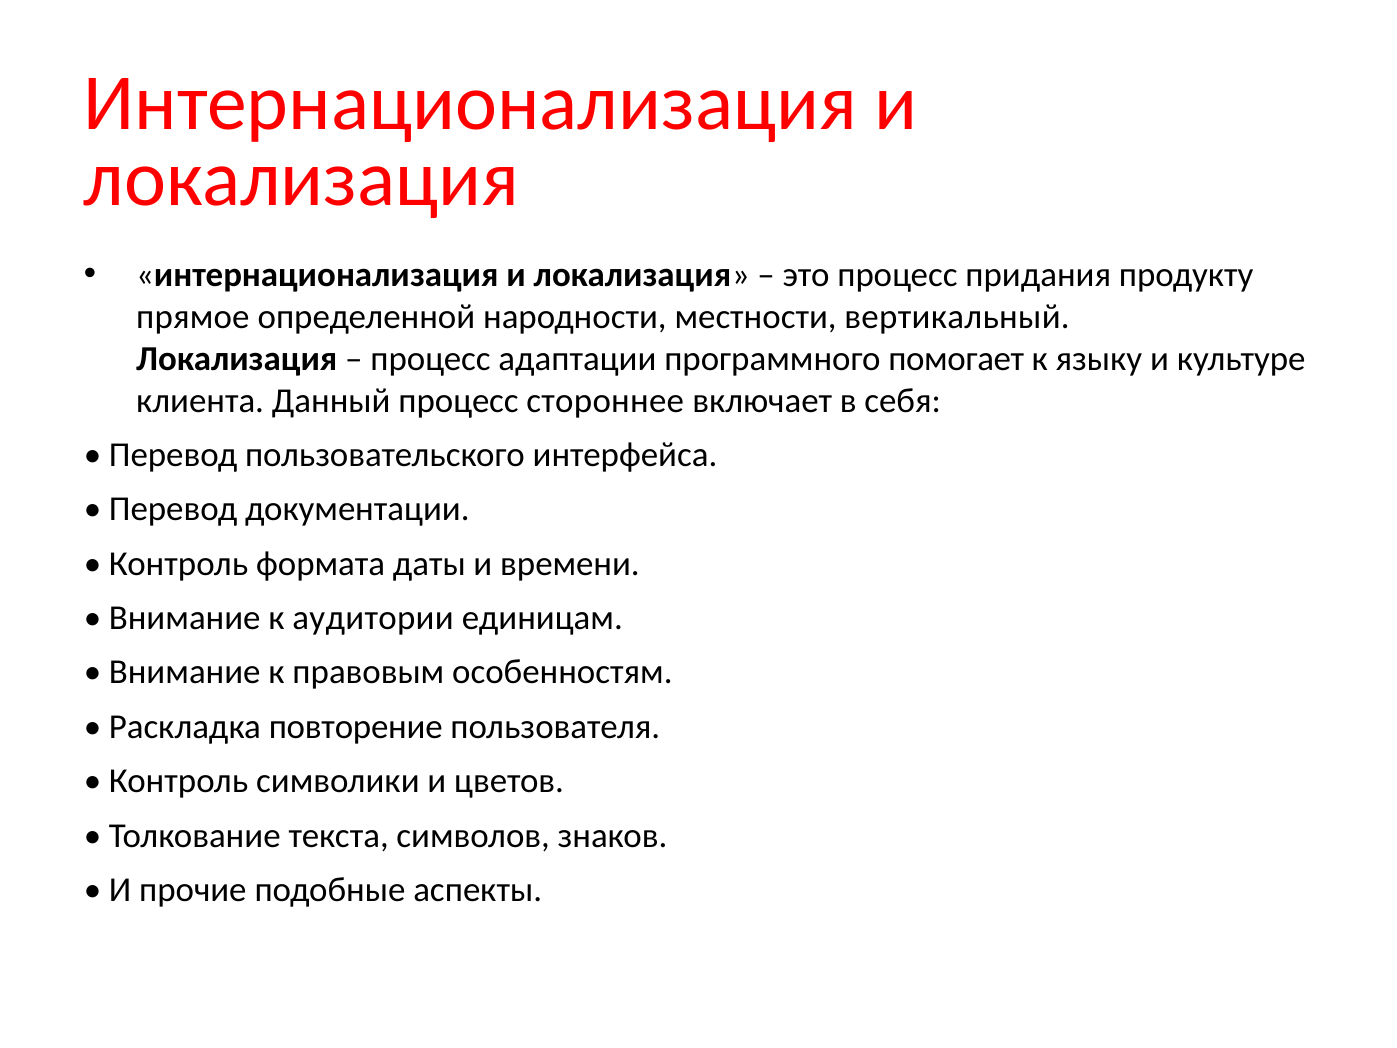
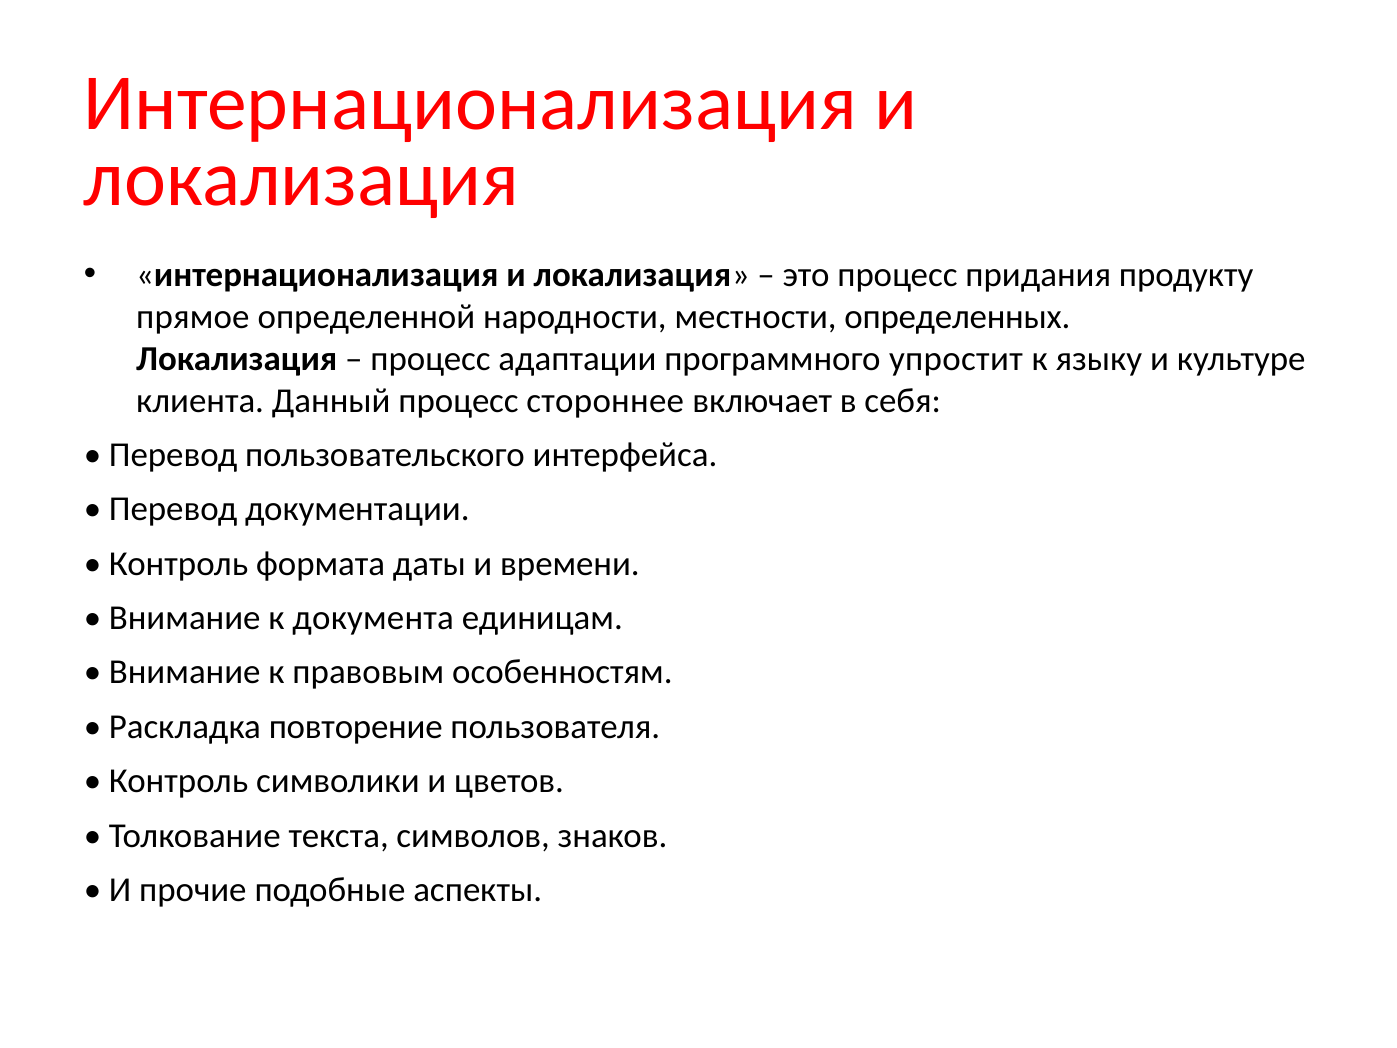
вертикальный: вертикальный -> определенных
помогает: помогает -> упростит
аудитории: аудитории -> документа
